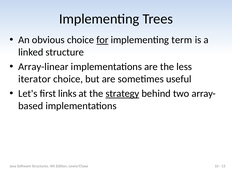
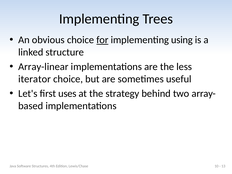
term: term -> using
links: links -> uses
strategy underline: present -> none
